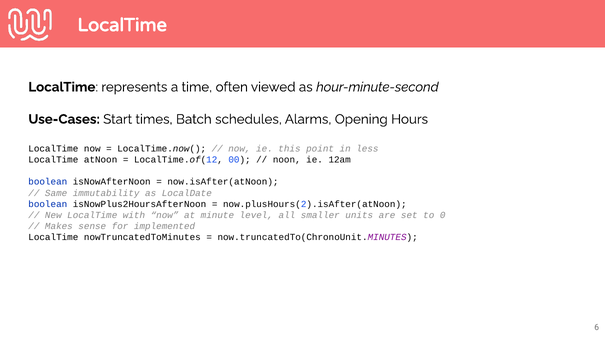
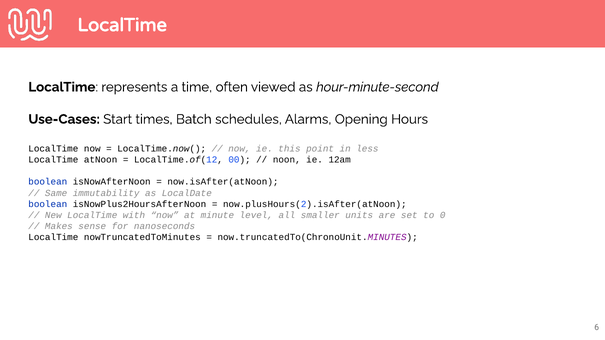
implemented: implemented -> nanoseconds
